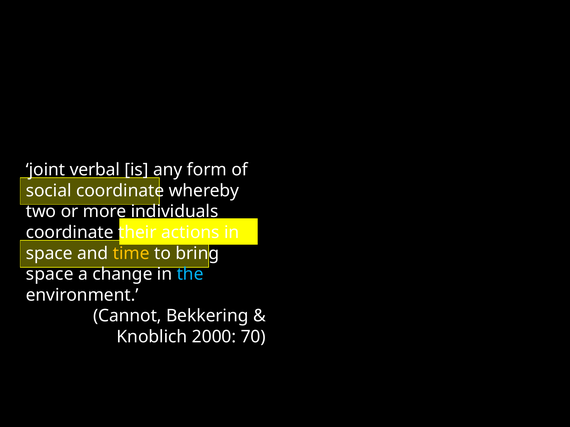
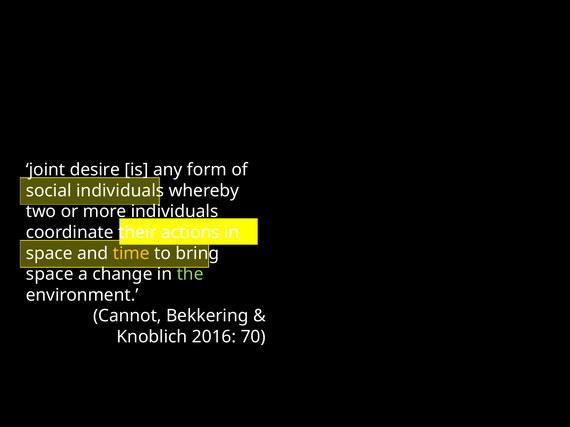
verbal: verbal -> desire
social coordinate: coordinate -> individuals
the colour: light blue -> light green
2000: 2000 -> 2016
